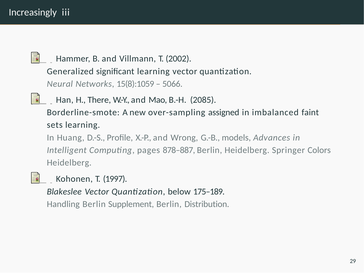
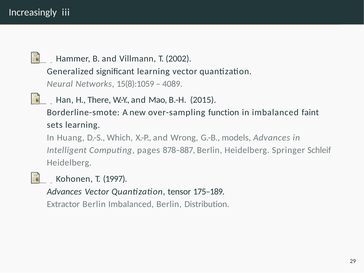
5066: 5066 -> 4089
2085: 2085 -> 2015
assigned: assigned -> function
Proﬁle: Proﬁle -> Which
Colors: Colors -> Schleif
Blakeslee at (64, 192): Blakeslee -> Advances
below: below -> tensor
Handling: Handling -> Extractor
Berlin Supplement: Supplement -> Imbalanced
